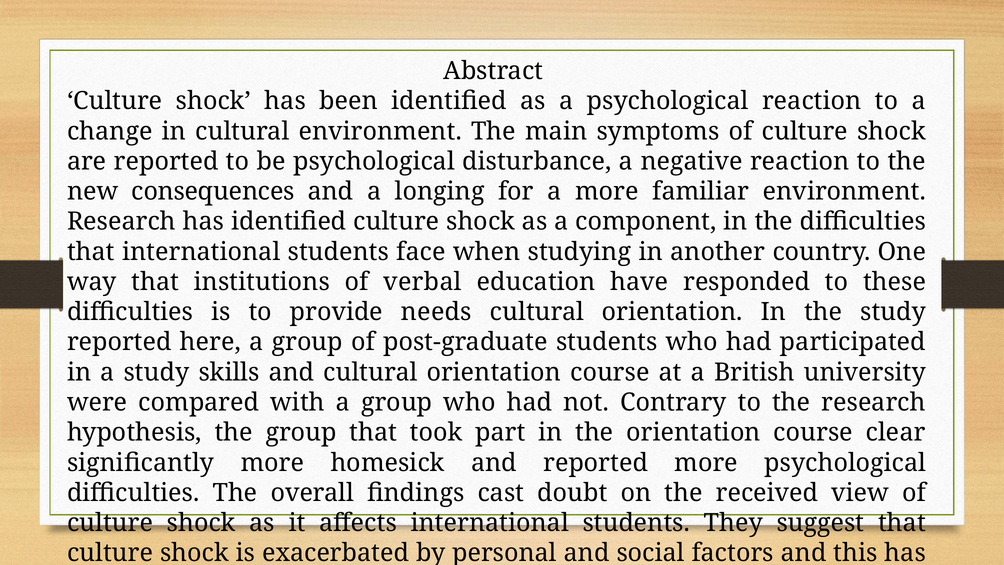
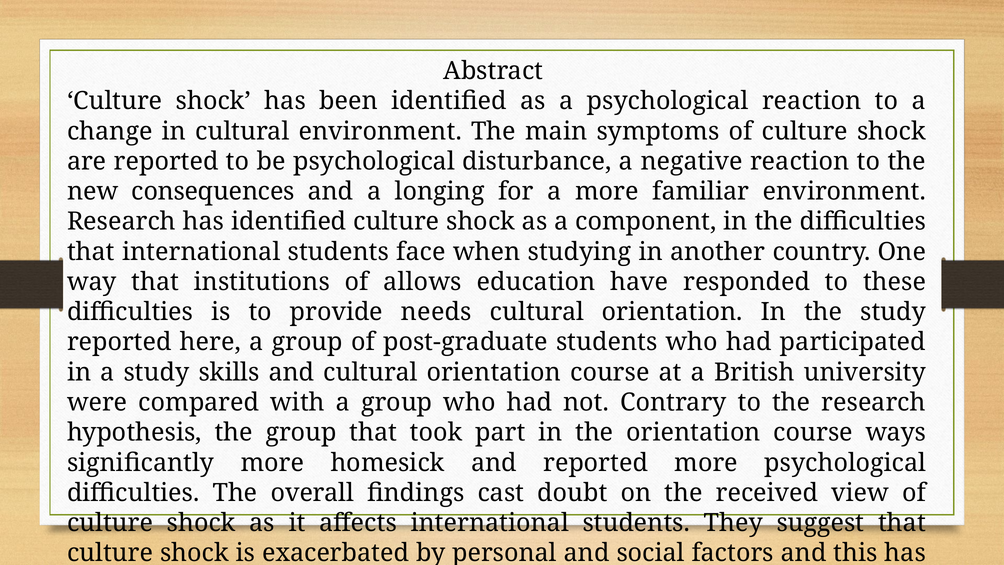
verbal: verbal -> allows
clear: clear -> ways
